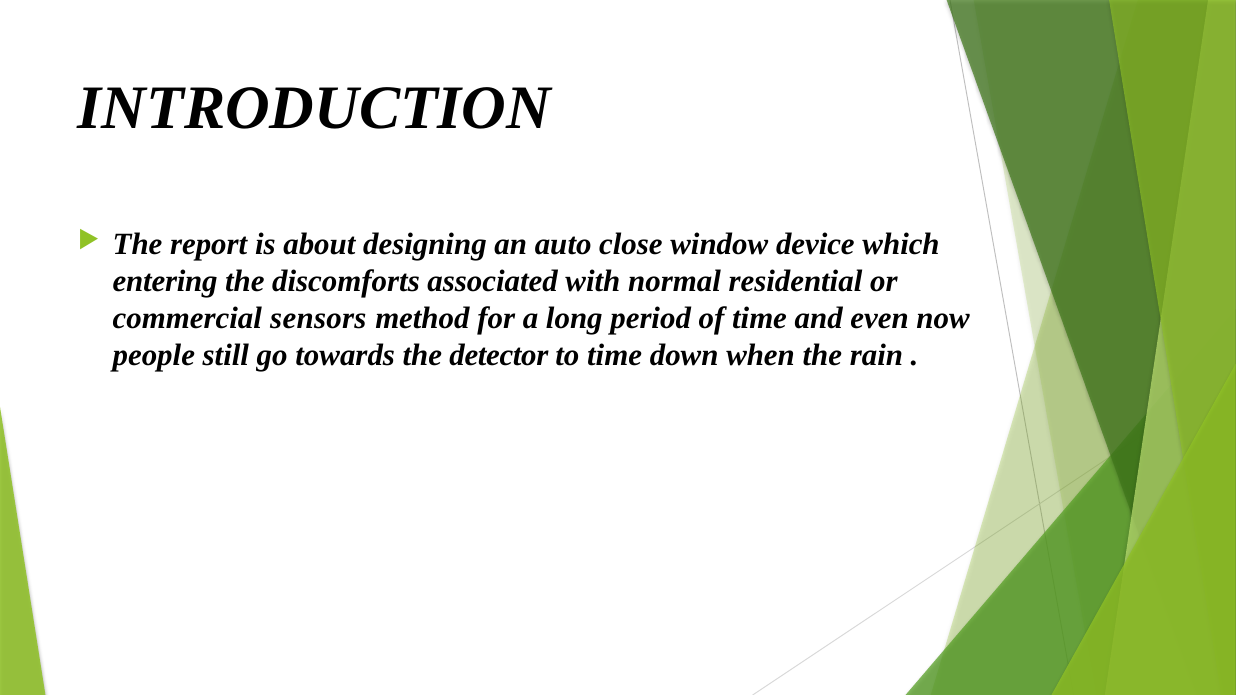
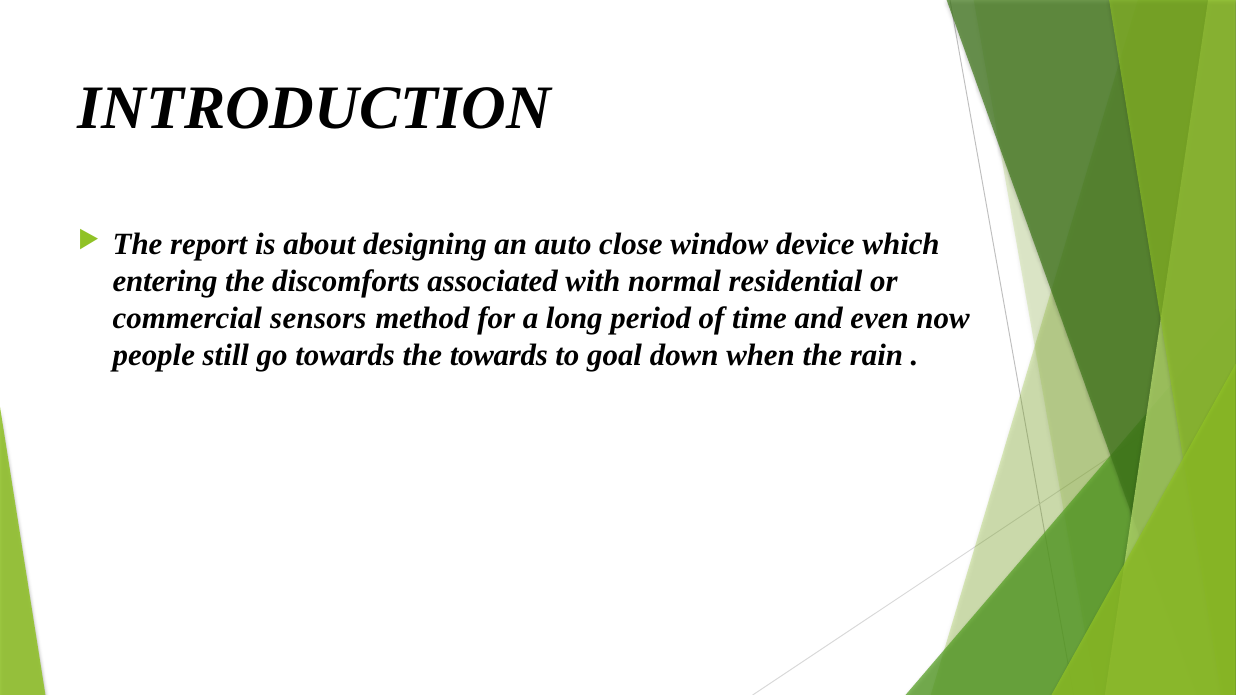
the detector: detector -> towards
to time: time -> goal
